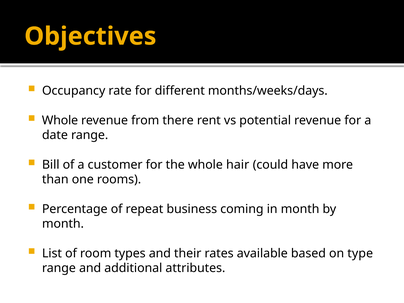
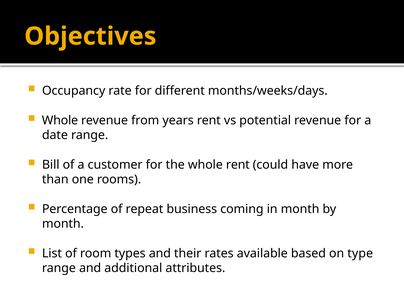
there: there -> years
whole hair: hair -> rent
